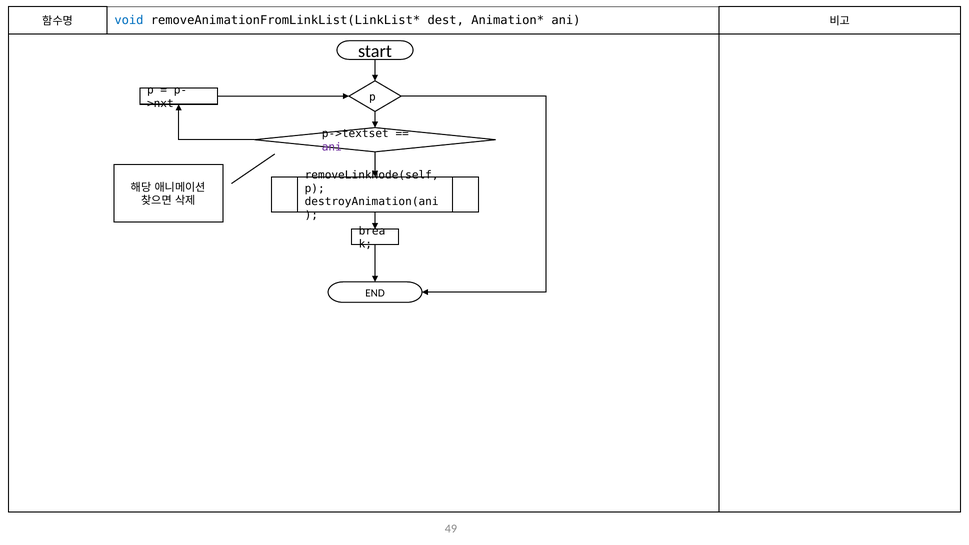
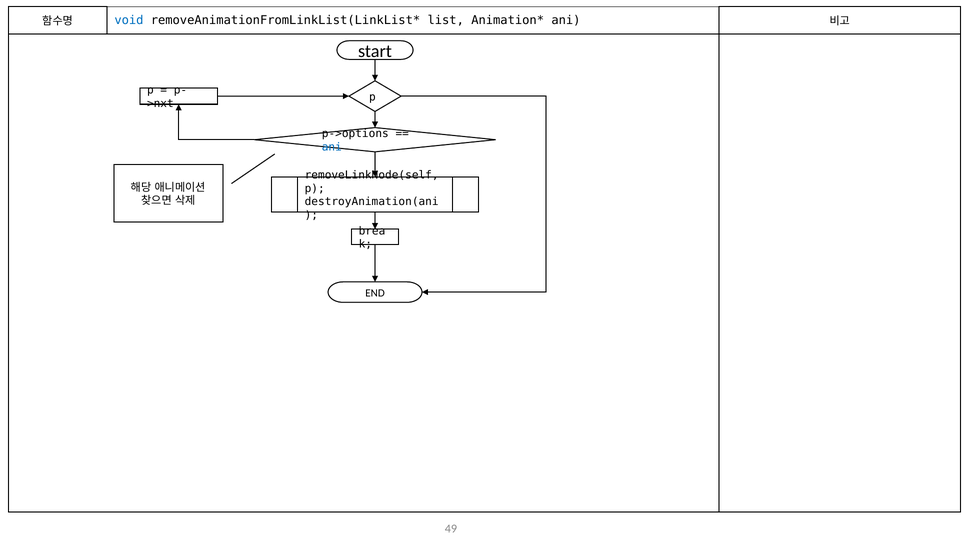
dest: dest -> list
p->textset: p->textset -> p->options
ani at (332, 147) colour: purple -> blue
